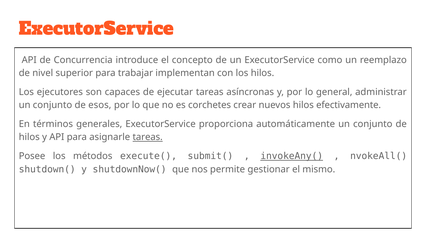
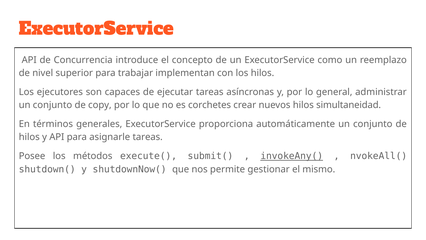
esos: esos -> copy
efectivamente: efectivamente -> simultaneidad
tareas at (148, 137) underline: present -> none
